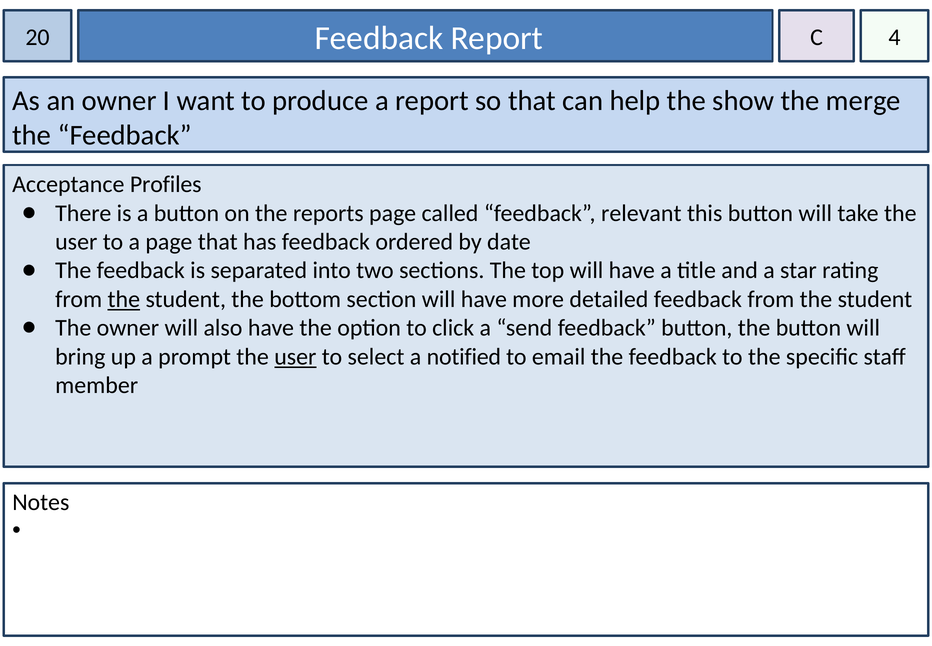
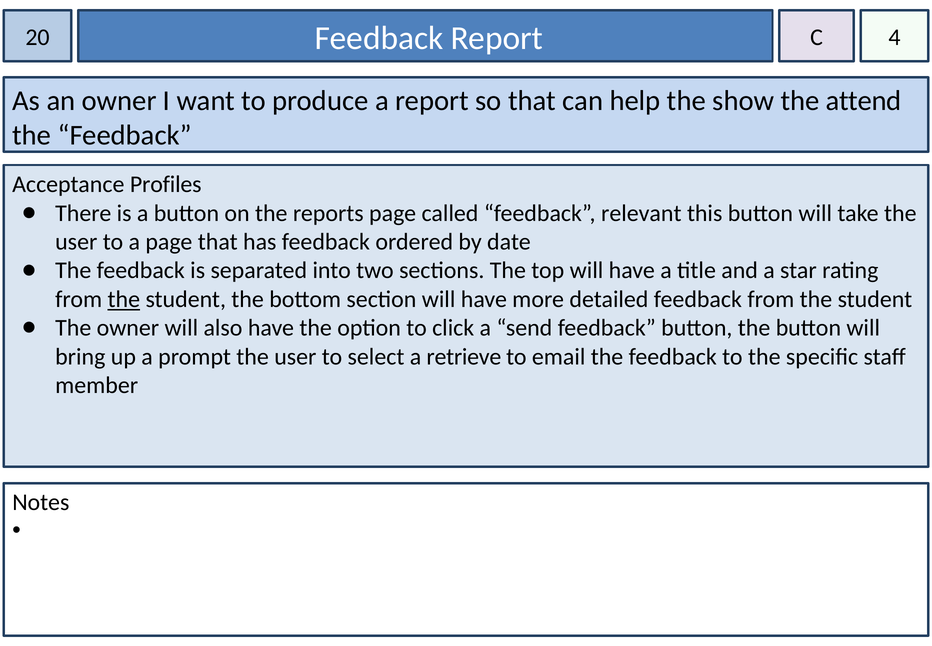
merge: merge -> attend
user at (295, 356) underline: present -> none
notified: notified -> retrieve
